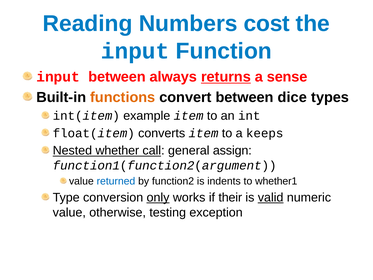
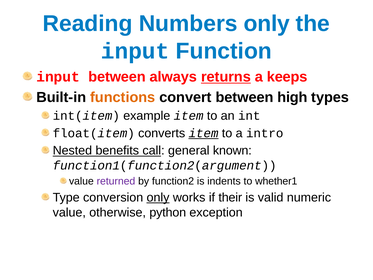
Numbers cost: cost -> only
sense: sense -> keeps
dice: dice -> high
item at (204, 133) underline: none -> present
keeps: keeps -> intro
whether: whether -> benefits
assign: assign -> known
returned colour: blue -> purple
valid underline: present -> none
testing: testing -> python
